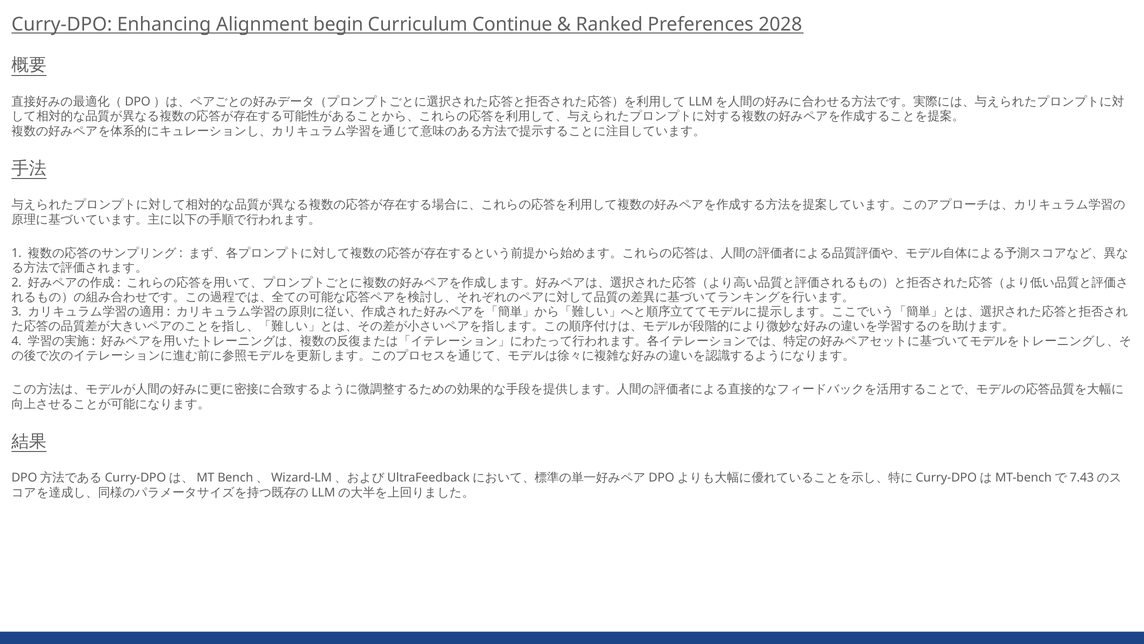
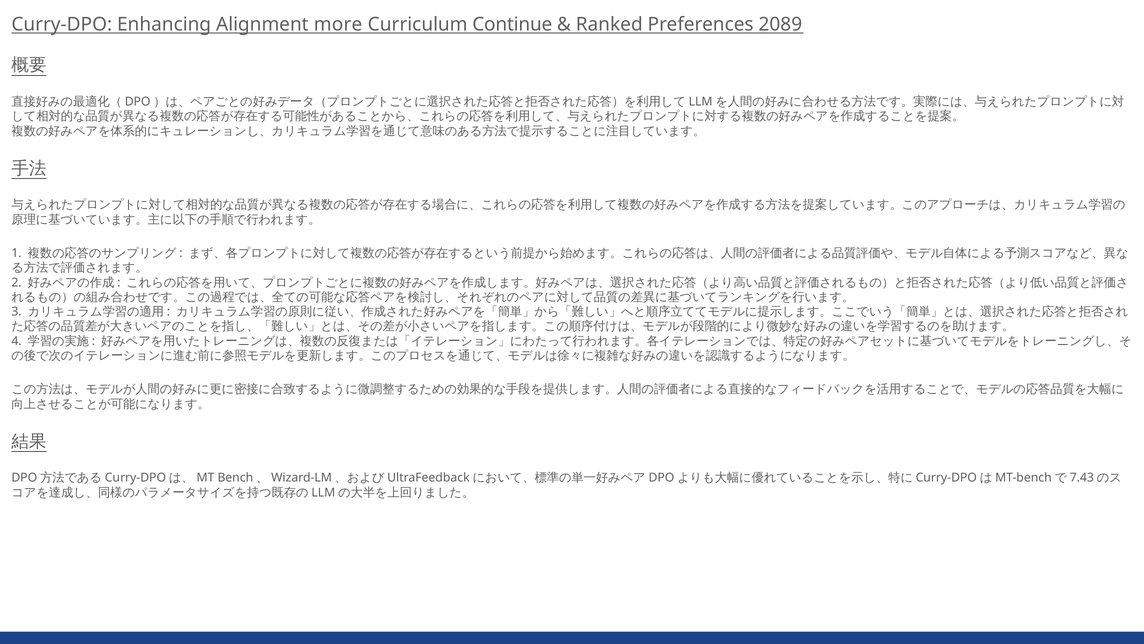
begin: begin -> more
2028: 2028 -> 2089
